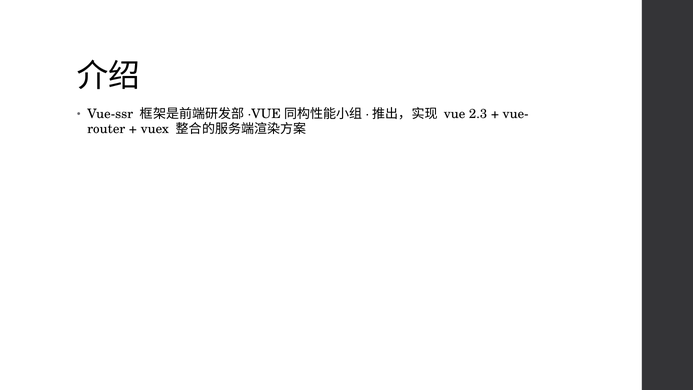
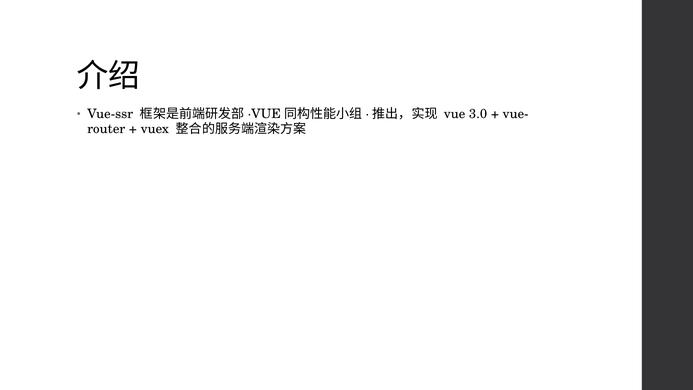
2.3: 2.3 -> 3.0
